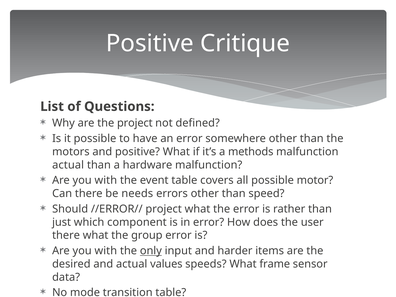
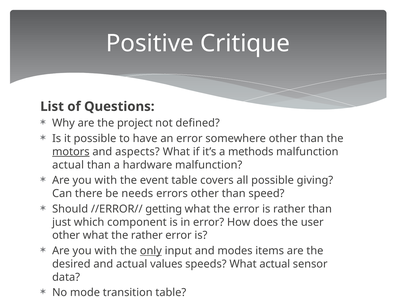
motors underline: none -> present
and positive: positive -> aspects
motor: motor -> giving
//ERROR// project: project -> getting
there at (66, 235): there -> other
the group: group -> rather
harder: harder -> modes
What frame: frame -> actual
